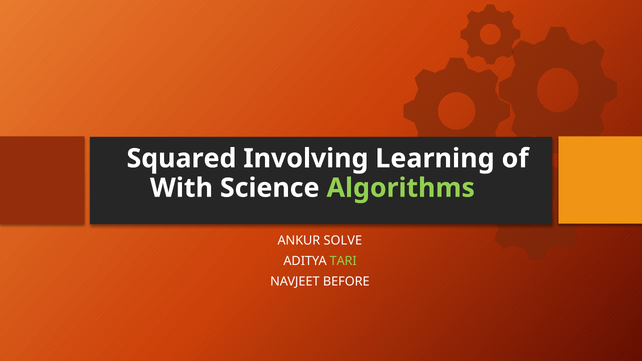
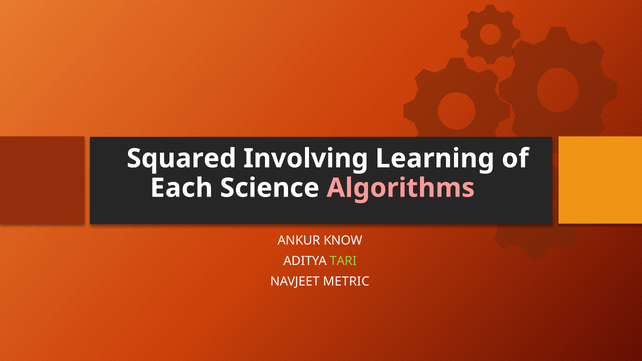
With: With -> Each
Algorithms colour: light green -> pink
SOLVE: SOLVE -> KNOW
BEFORE: BEFORE -> METRIC
